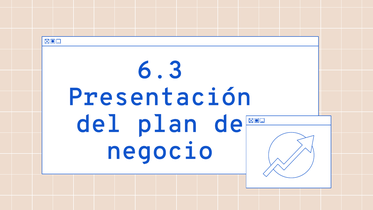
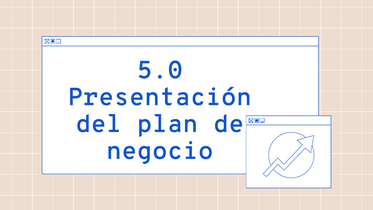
6.3: 6.3 -> 5.0
